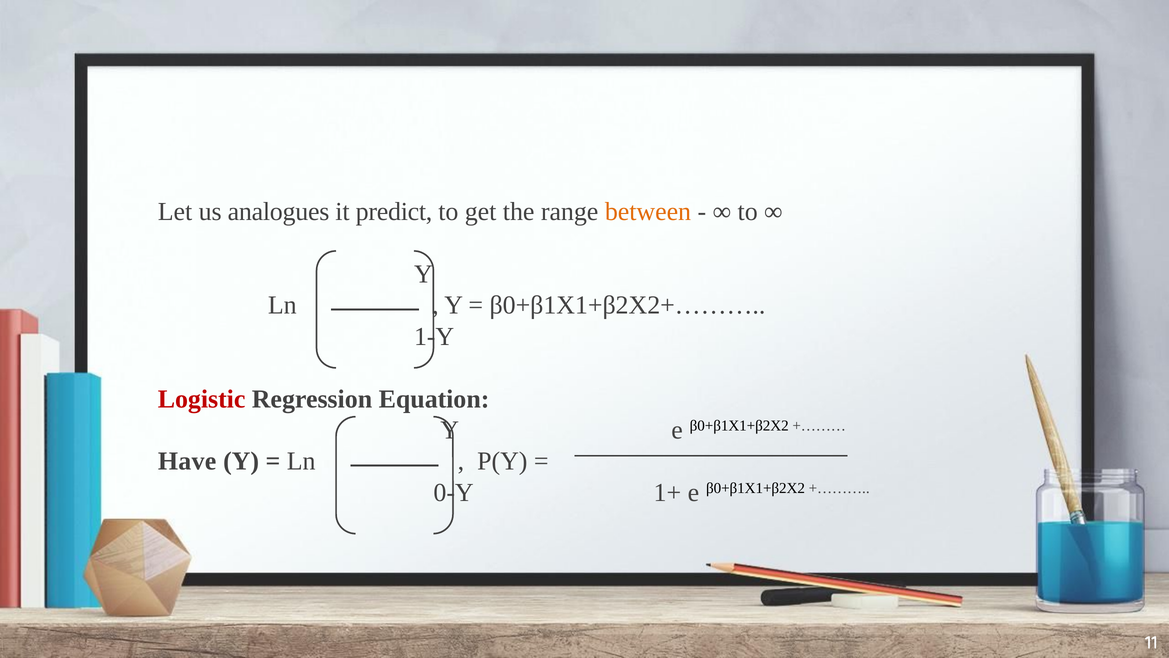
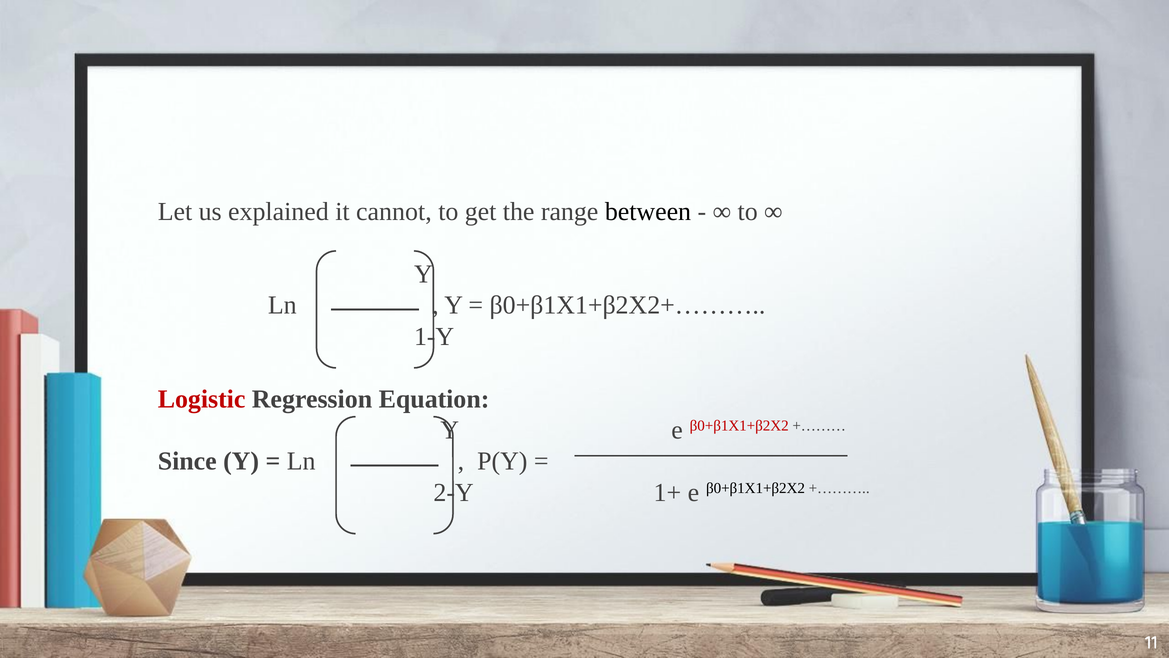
analogues: analogues -> explained
predict: predict -> cannot
between colour: orange -> black
β0+β1X1+β2X2 at (739, 426) colour: black -> red
Have: Have -> Since
0-Y: 0-Y -> 2-Y
